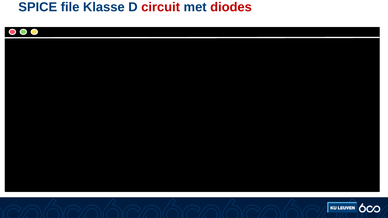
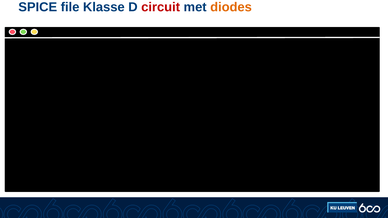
diodes colour: red -> orange
